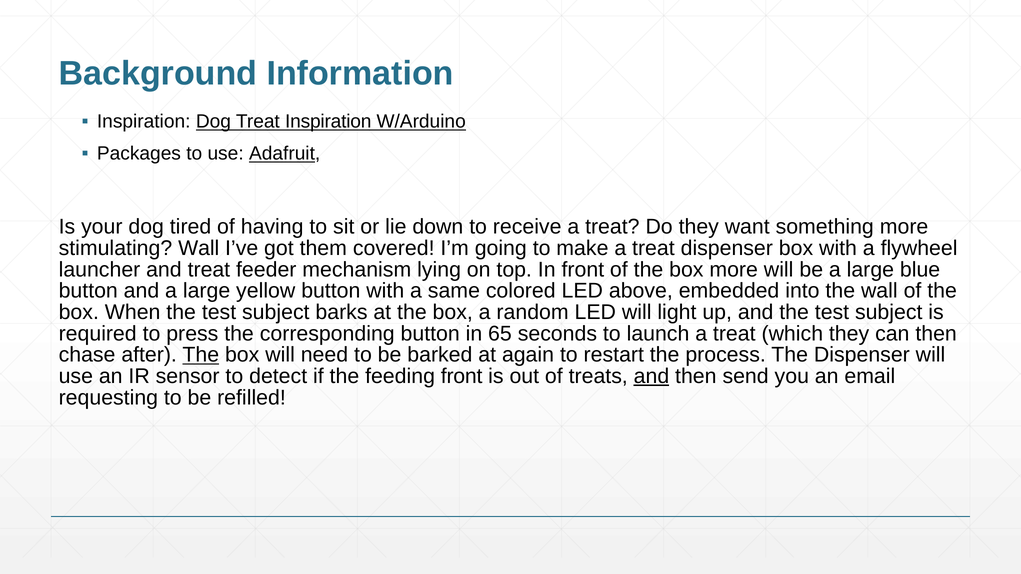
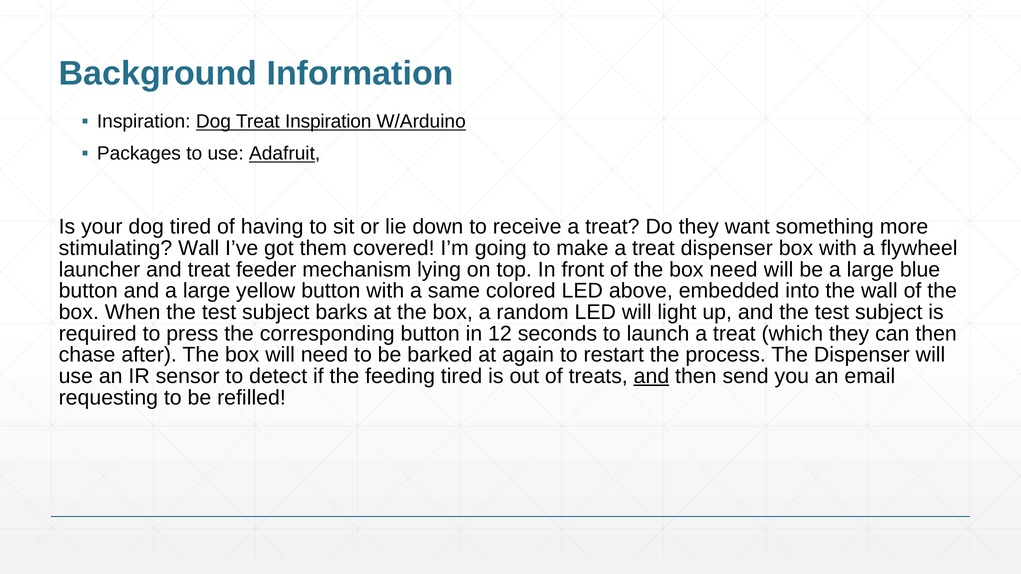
box more: more -> need
65: 65 -> 12
The at (201, 355) underline: present -> none
feeding front: front -> tired
